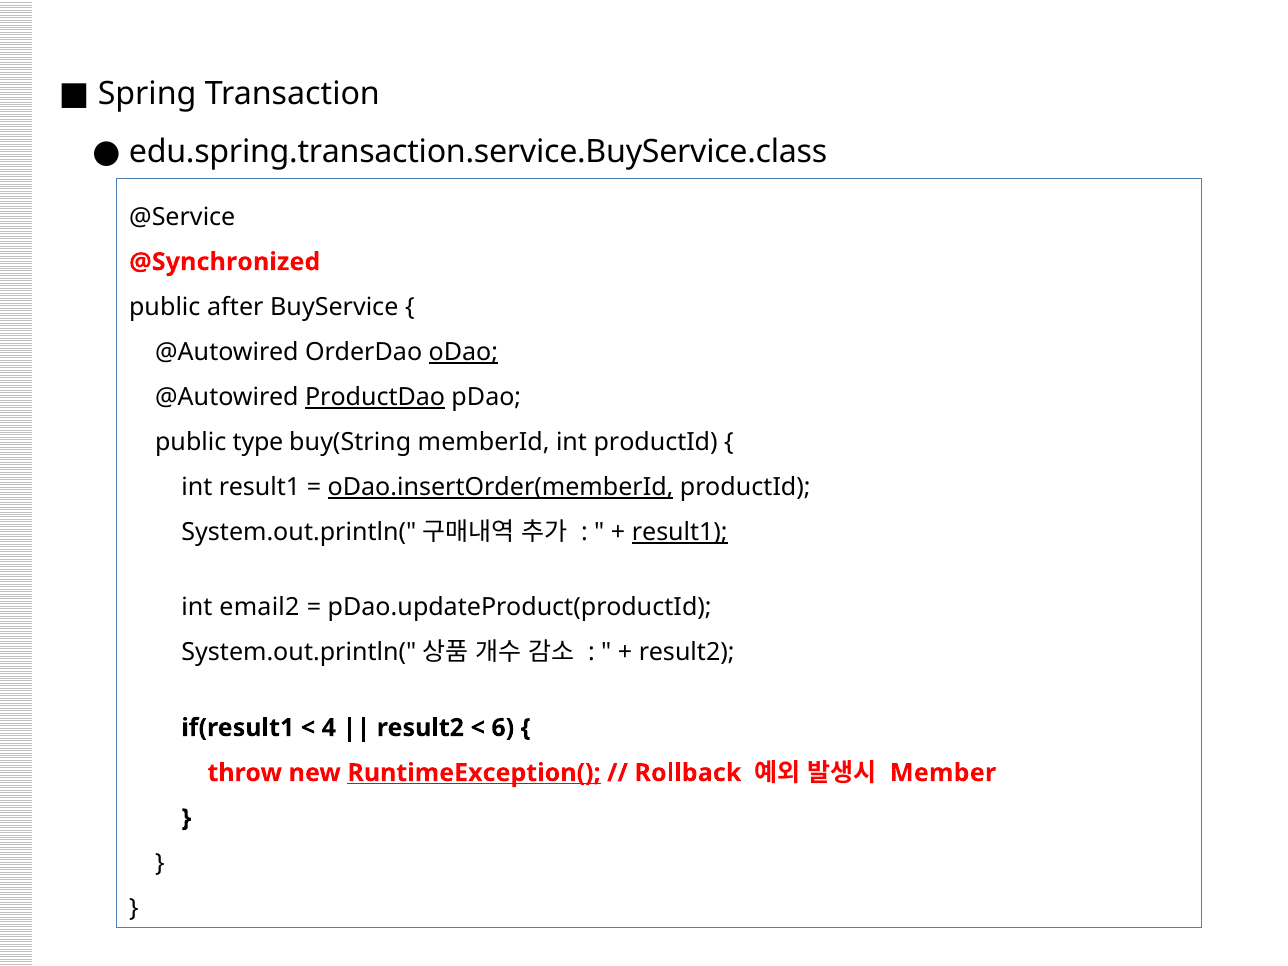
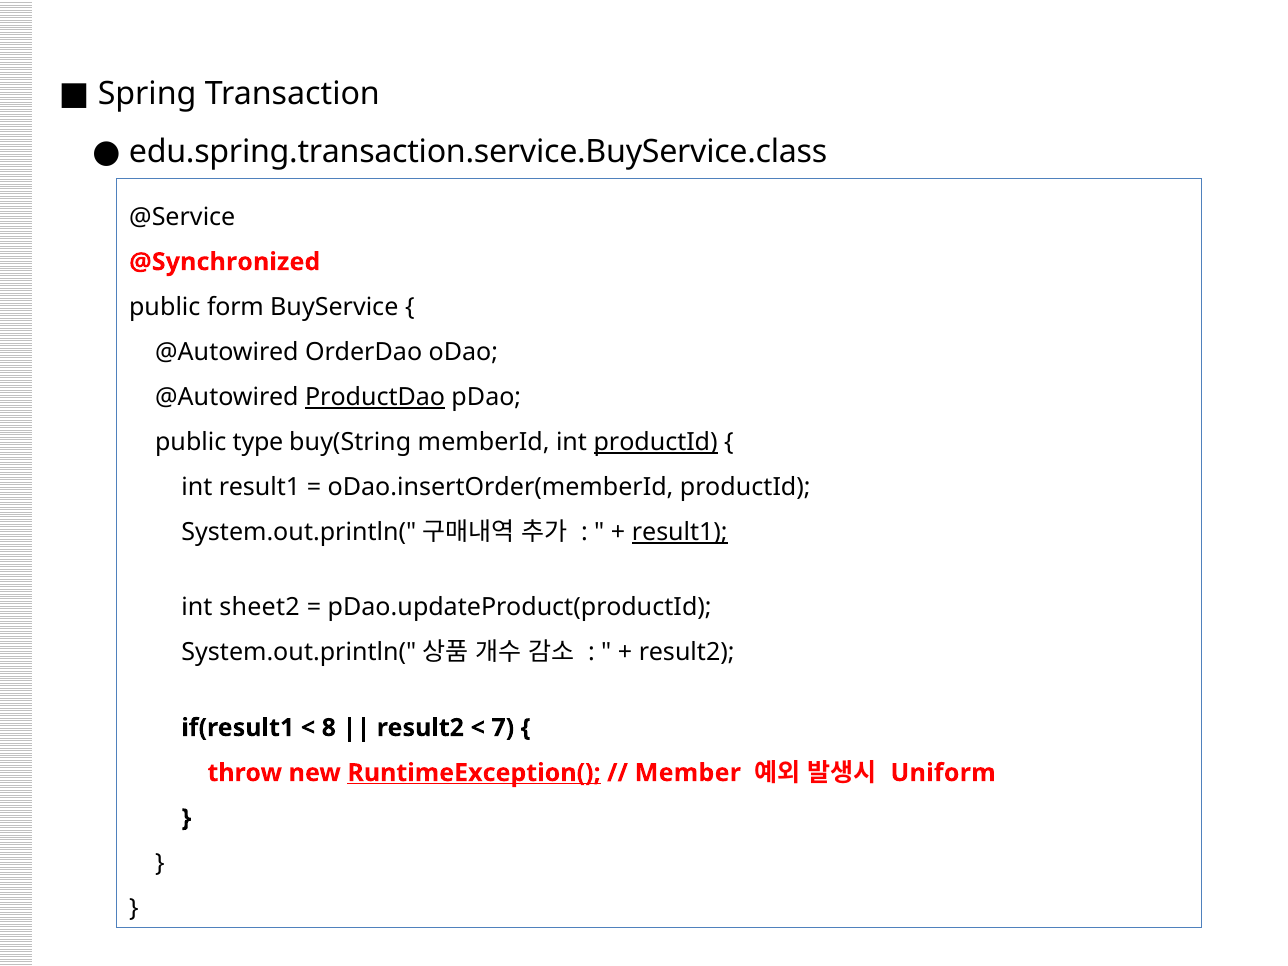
after: after -> form
oDao underline: present -> none
productId at (656, 442) underline: none -> present
oDao.insertOrder(memberId underline: present -> none
email2: email2 -> sheet2
4: 4 -> 8
6: 6 -> 7
Rollback: Rollback -> Member
Member: Member -> Uniform
